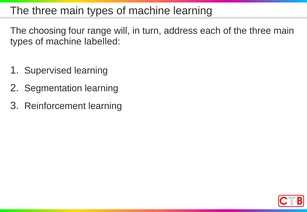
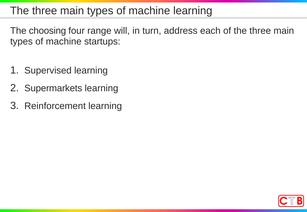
labelled: labelled -> startups
Segmentation: Segmentation -> Supermarkets
